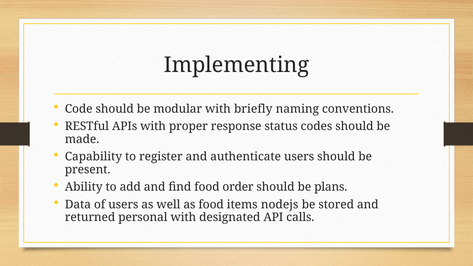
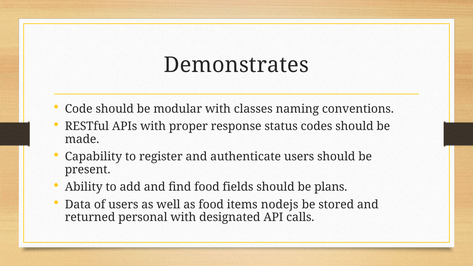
Implementing: Implementing -> Demonstrates
briefly: briefly -> classes
order: order -> fields
